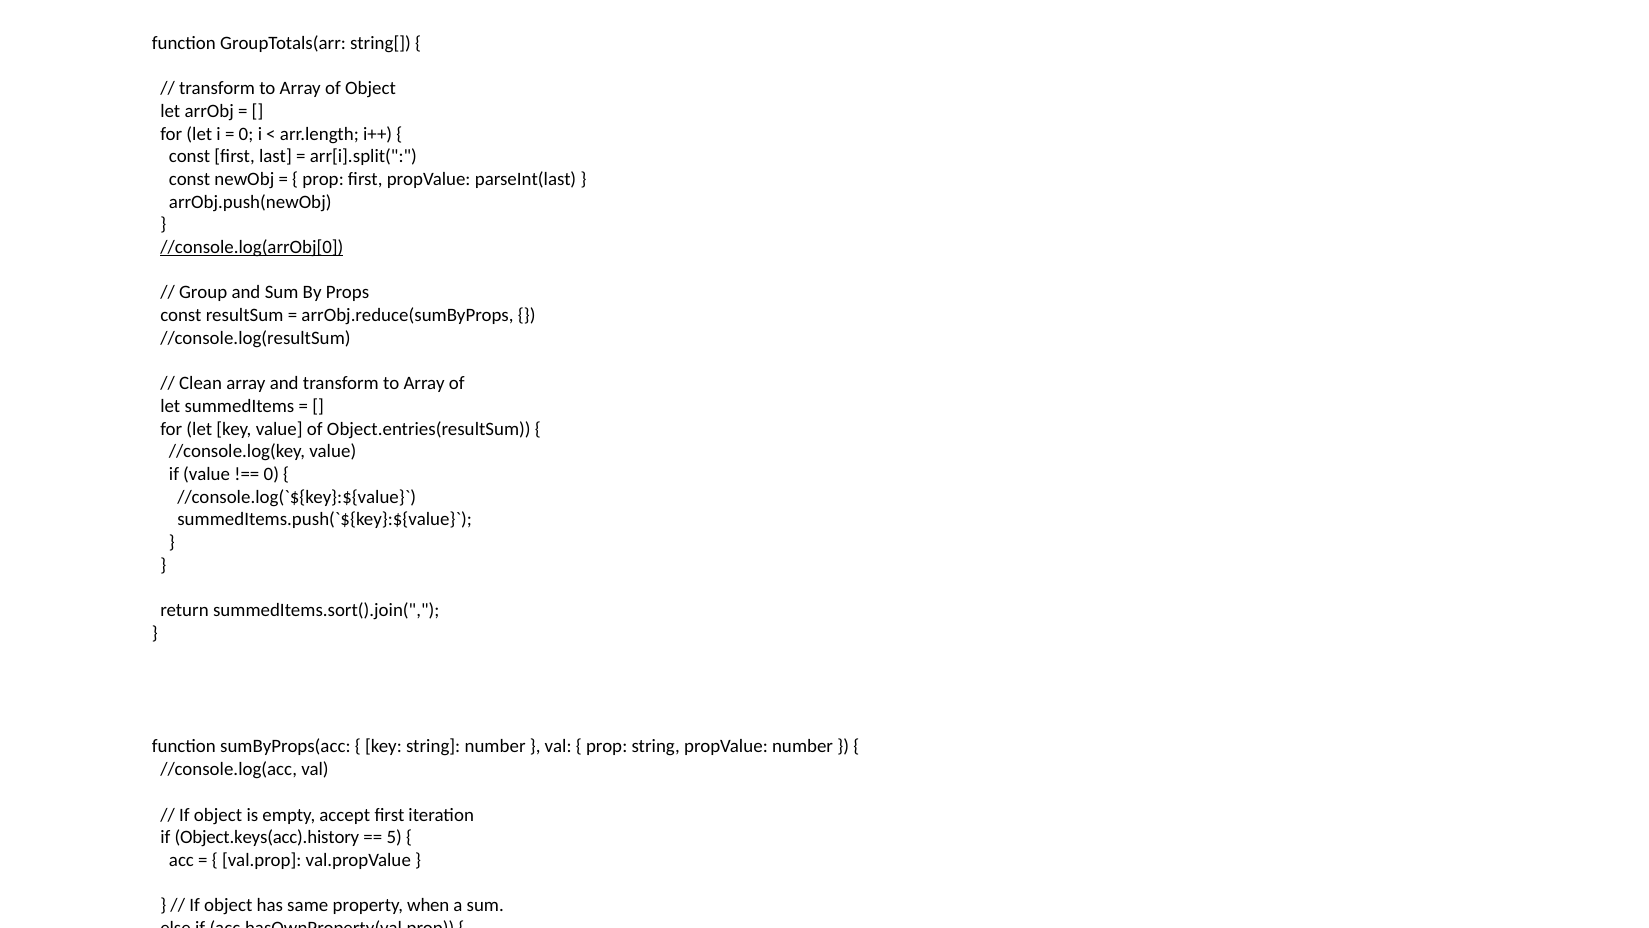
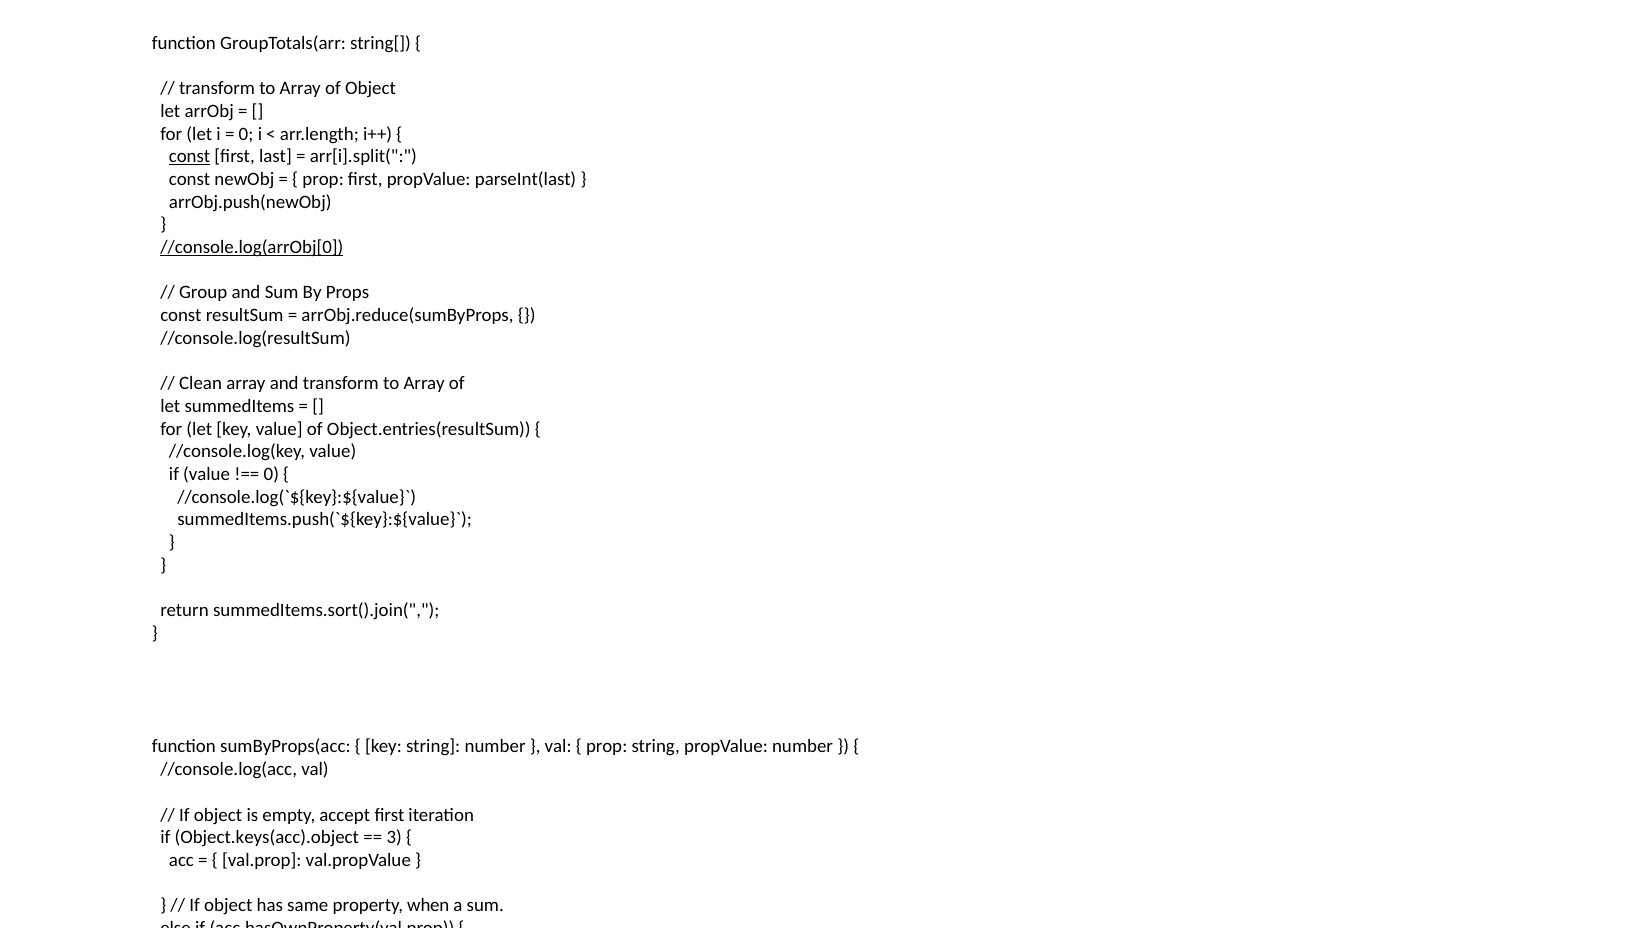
const at (190, 156) underline: none -> present
Object.keys(acc).history: Object.keys(acc).history -> Object.keys(acc).object
5: 5 -> 3
